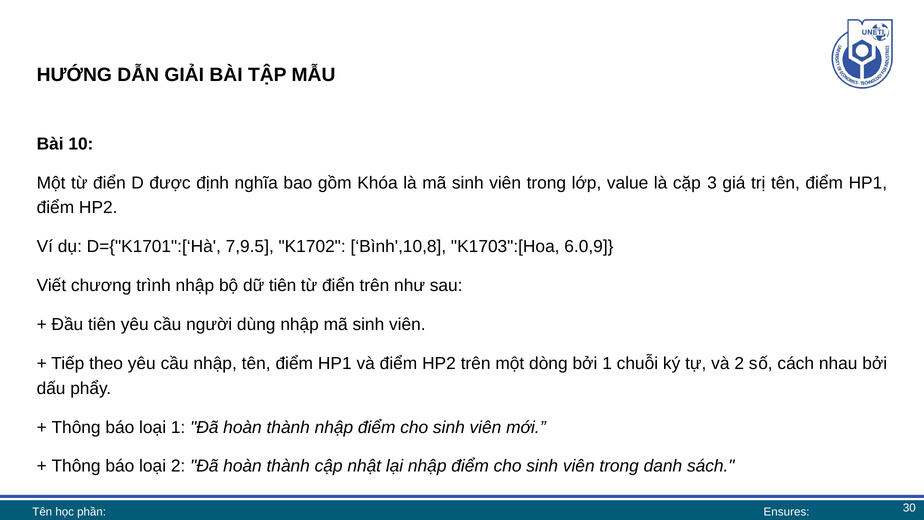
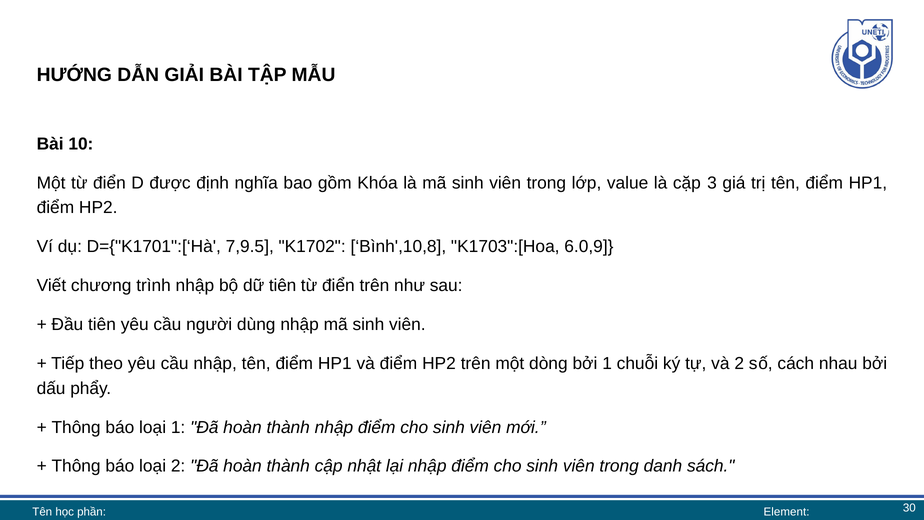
Ensures: Ensures -> Element
